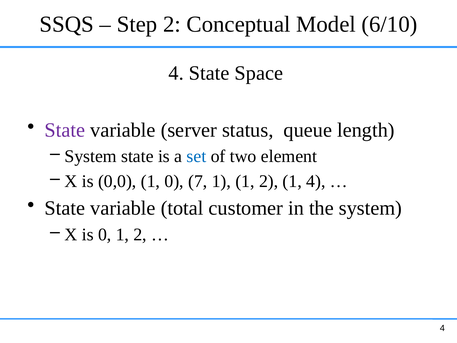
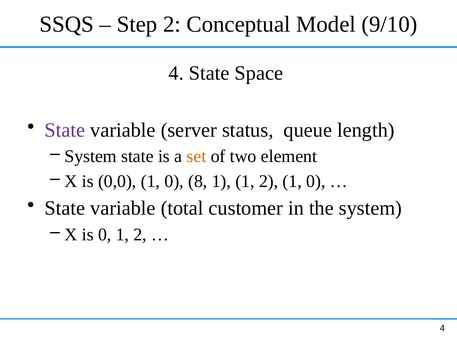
6/10: 6/10 -> 9/10
set colour: blue -> orange
7: 7 -> 8
2 1 4: 4 -> 0
